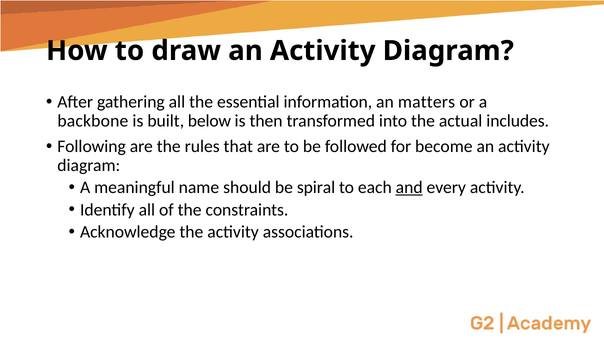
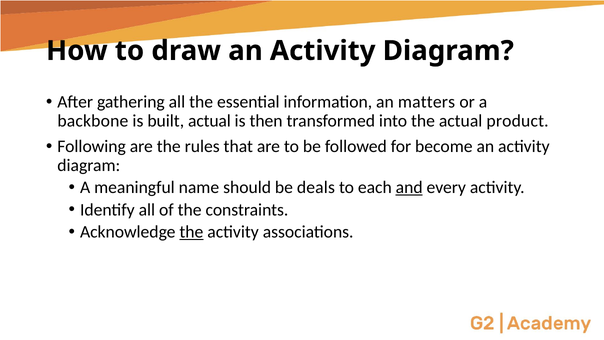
built below: below -> actual
includes: includes -> product
spiral: spiral -> deals
the at (191, 232) underline: none -> present
